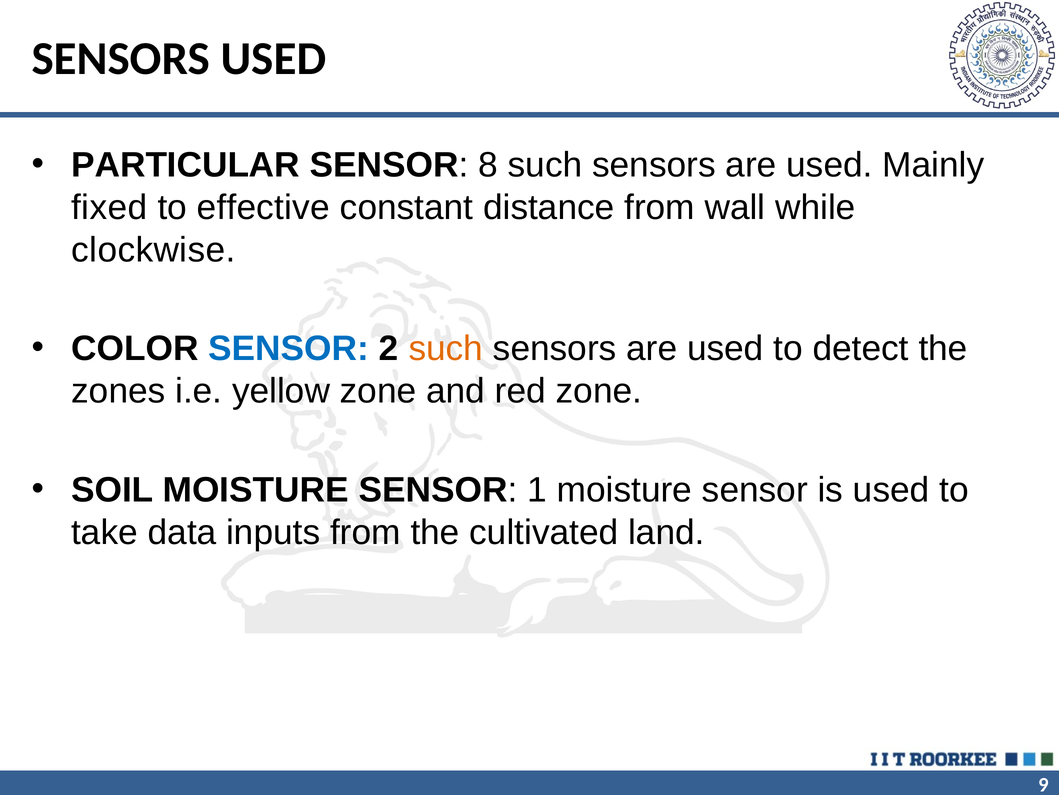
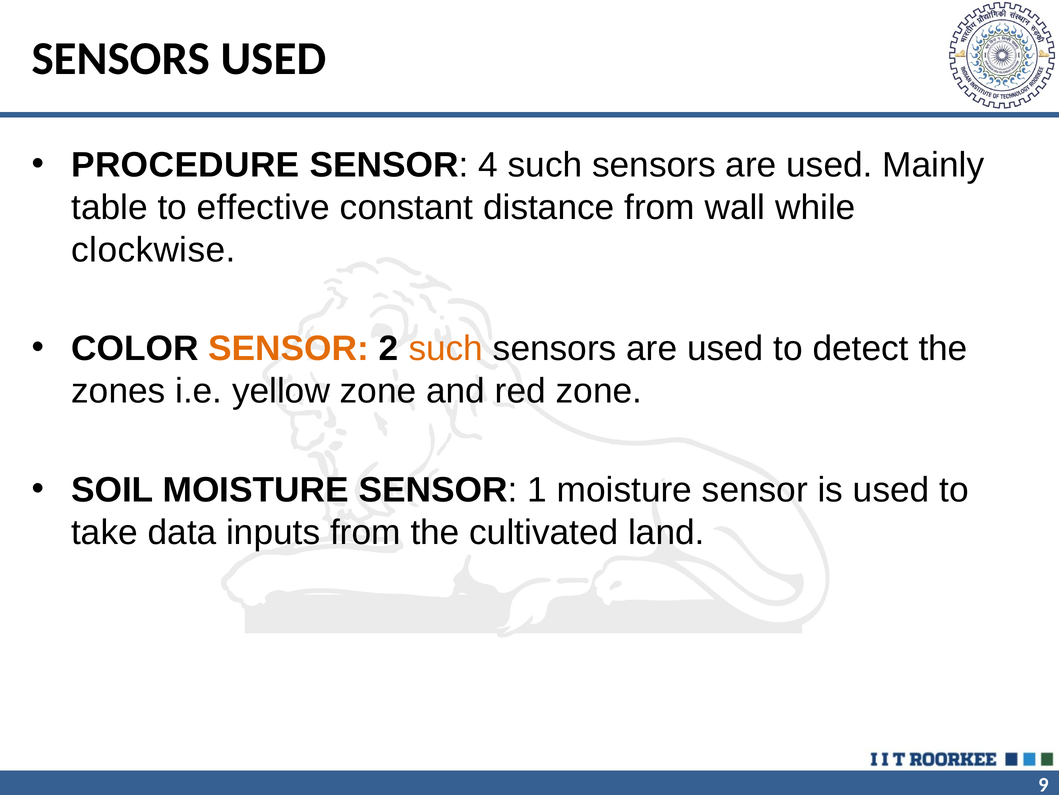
PARTICULAR: PARTICULAR -> PROCEDURE
8: 8 -> 4
fixed: fixed -> table
SENSOR at (289, 348) colour: blue -> orange
